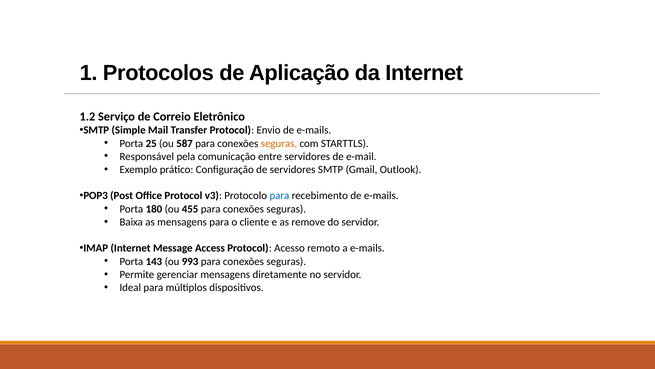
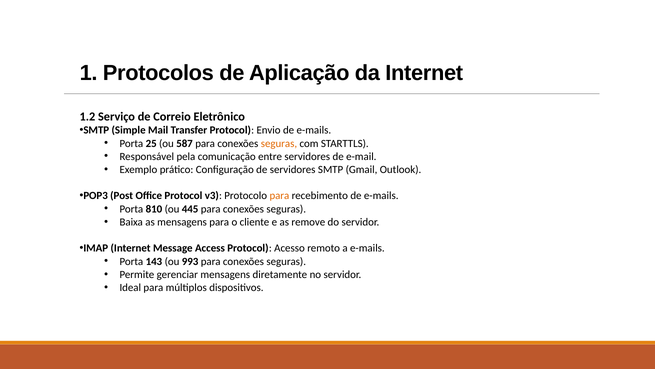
para at (279, 196) colour: blue -> orange
180: 180 -> 810
455: 455 -> 445
